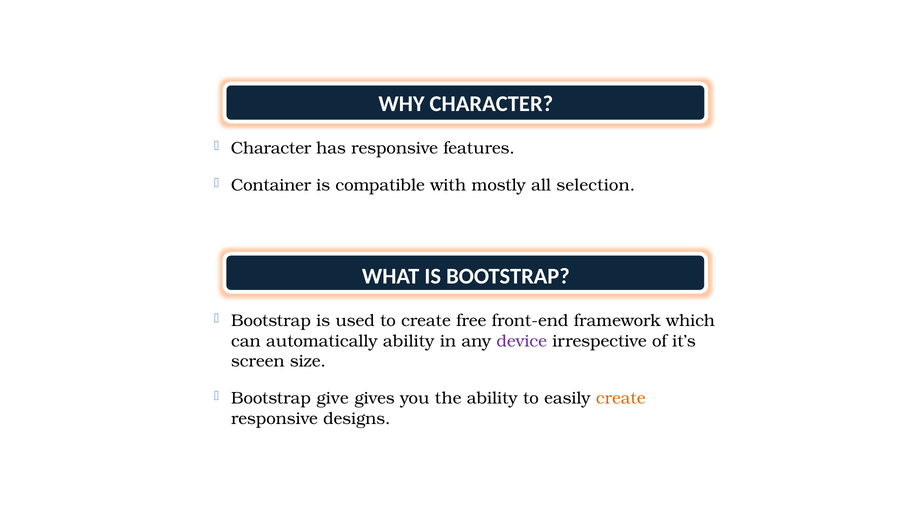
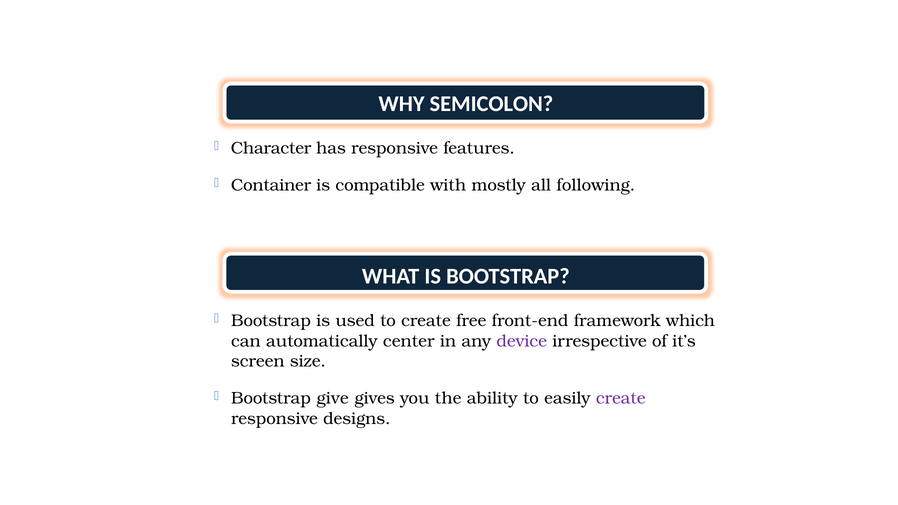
WHY CHARACTER: CHARACTER -> SEMICOLON
selection: selection -> following
automatically ability: ability -> center
create at (621, 398) colour: orange -> purple
